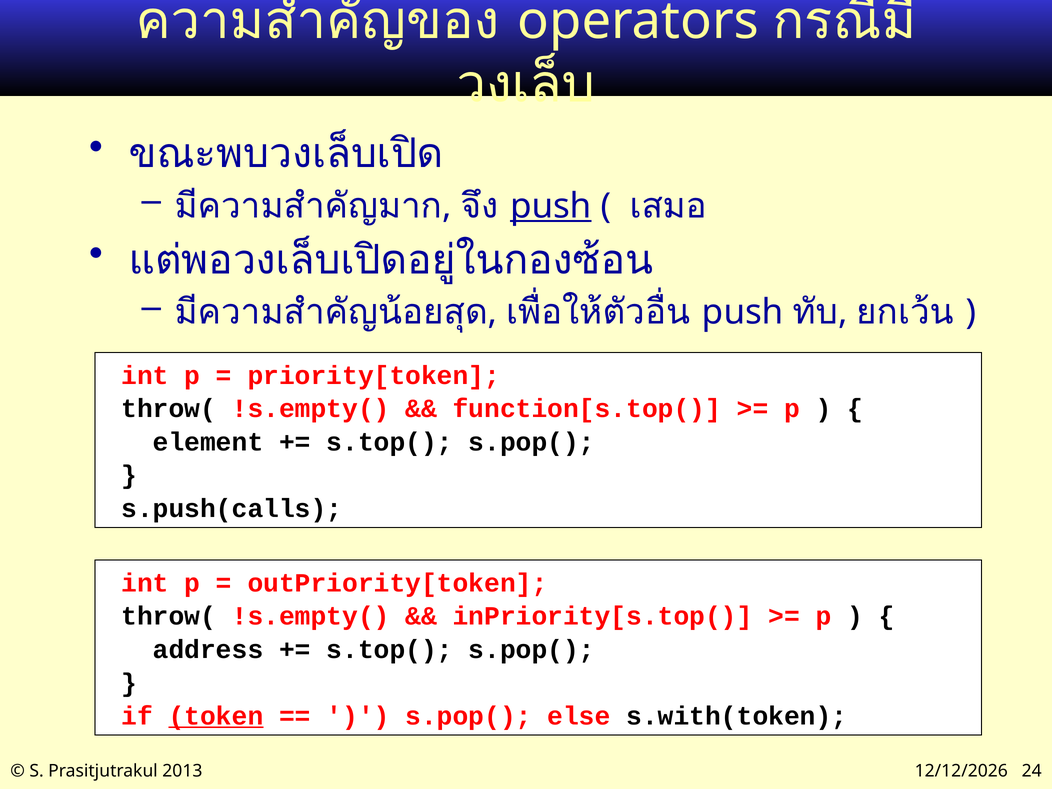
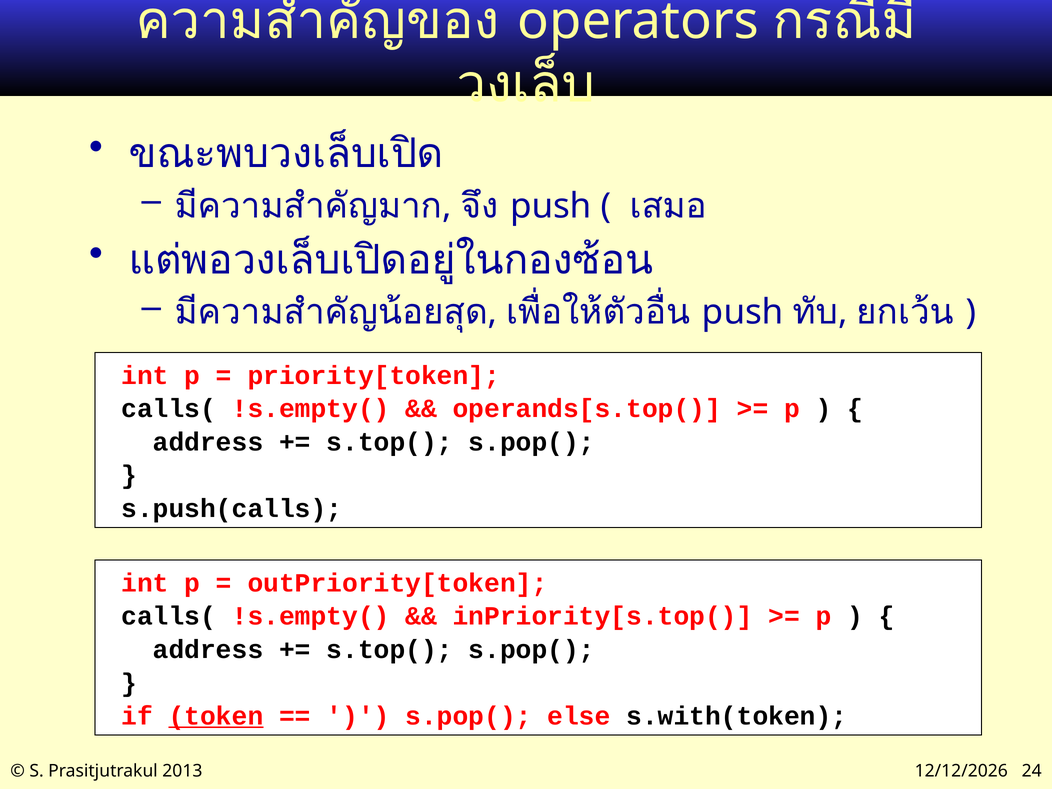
push at (551, 206) underline: present -> none
throw( at (169, 409): throw( -> calls(
function[s.top(: function[s.top( -> operands[s.top(
element at (208, 442): element -> address
throw( at (169, 616): throw( -> calls(
